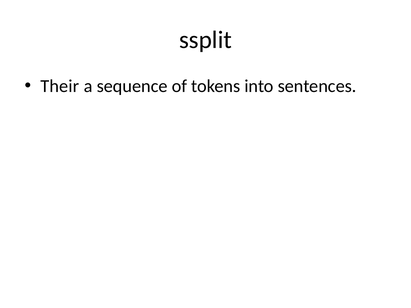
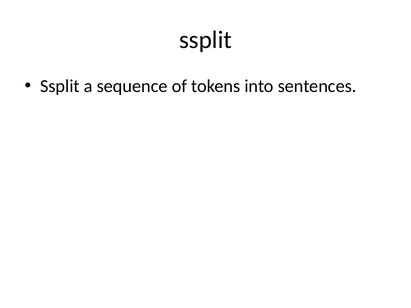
Their at (60, 86): Their -> Ssplit
